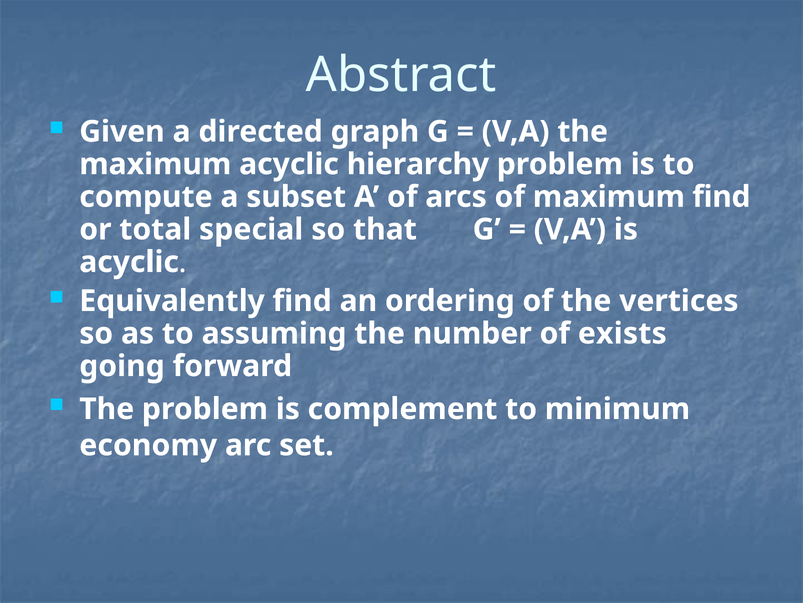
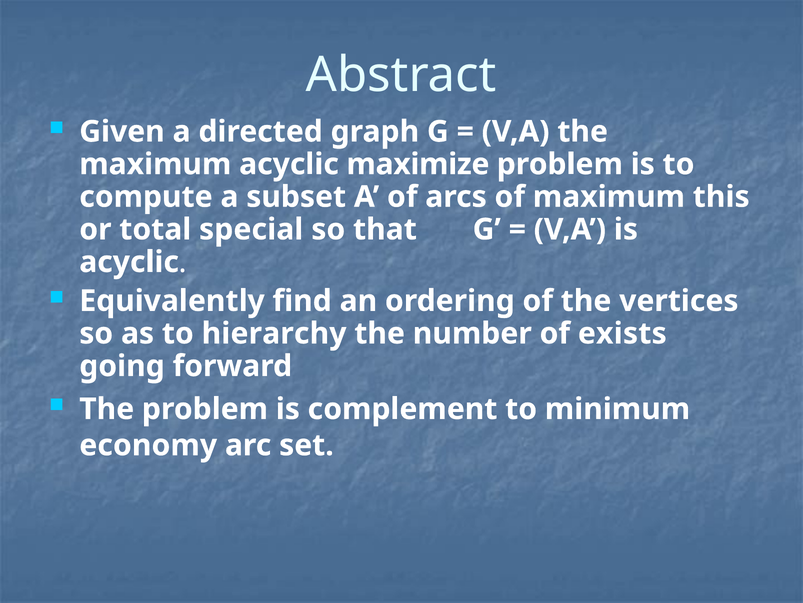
hierarchy: hierarchy -> maximize
maximum find: find -> this
assuming: assuming -> hierarchy
